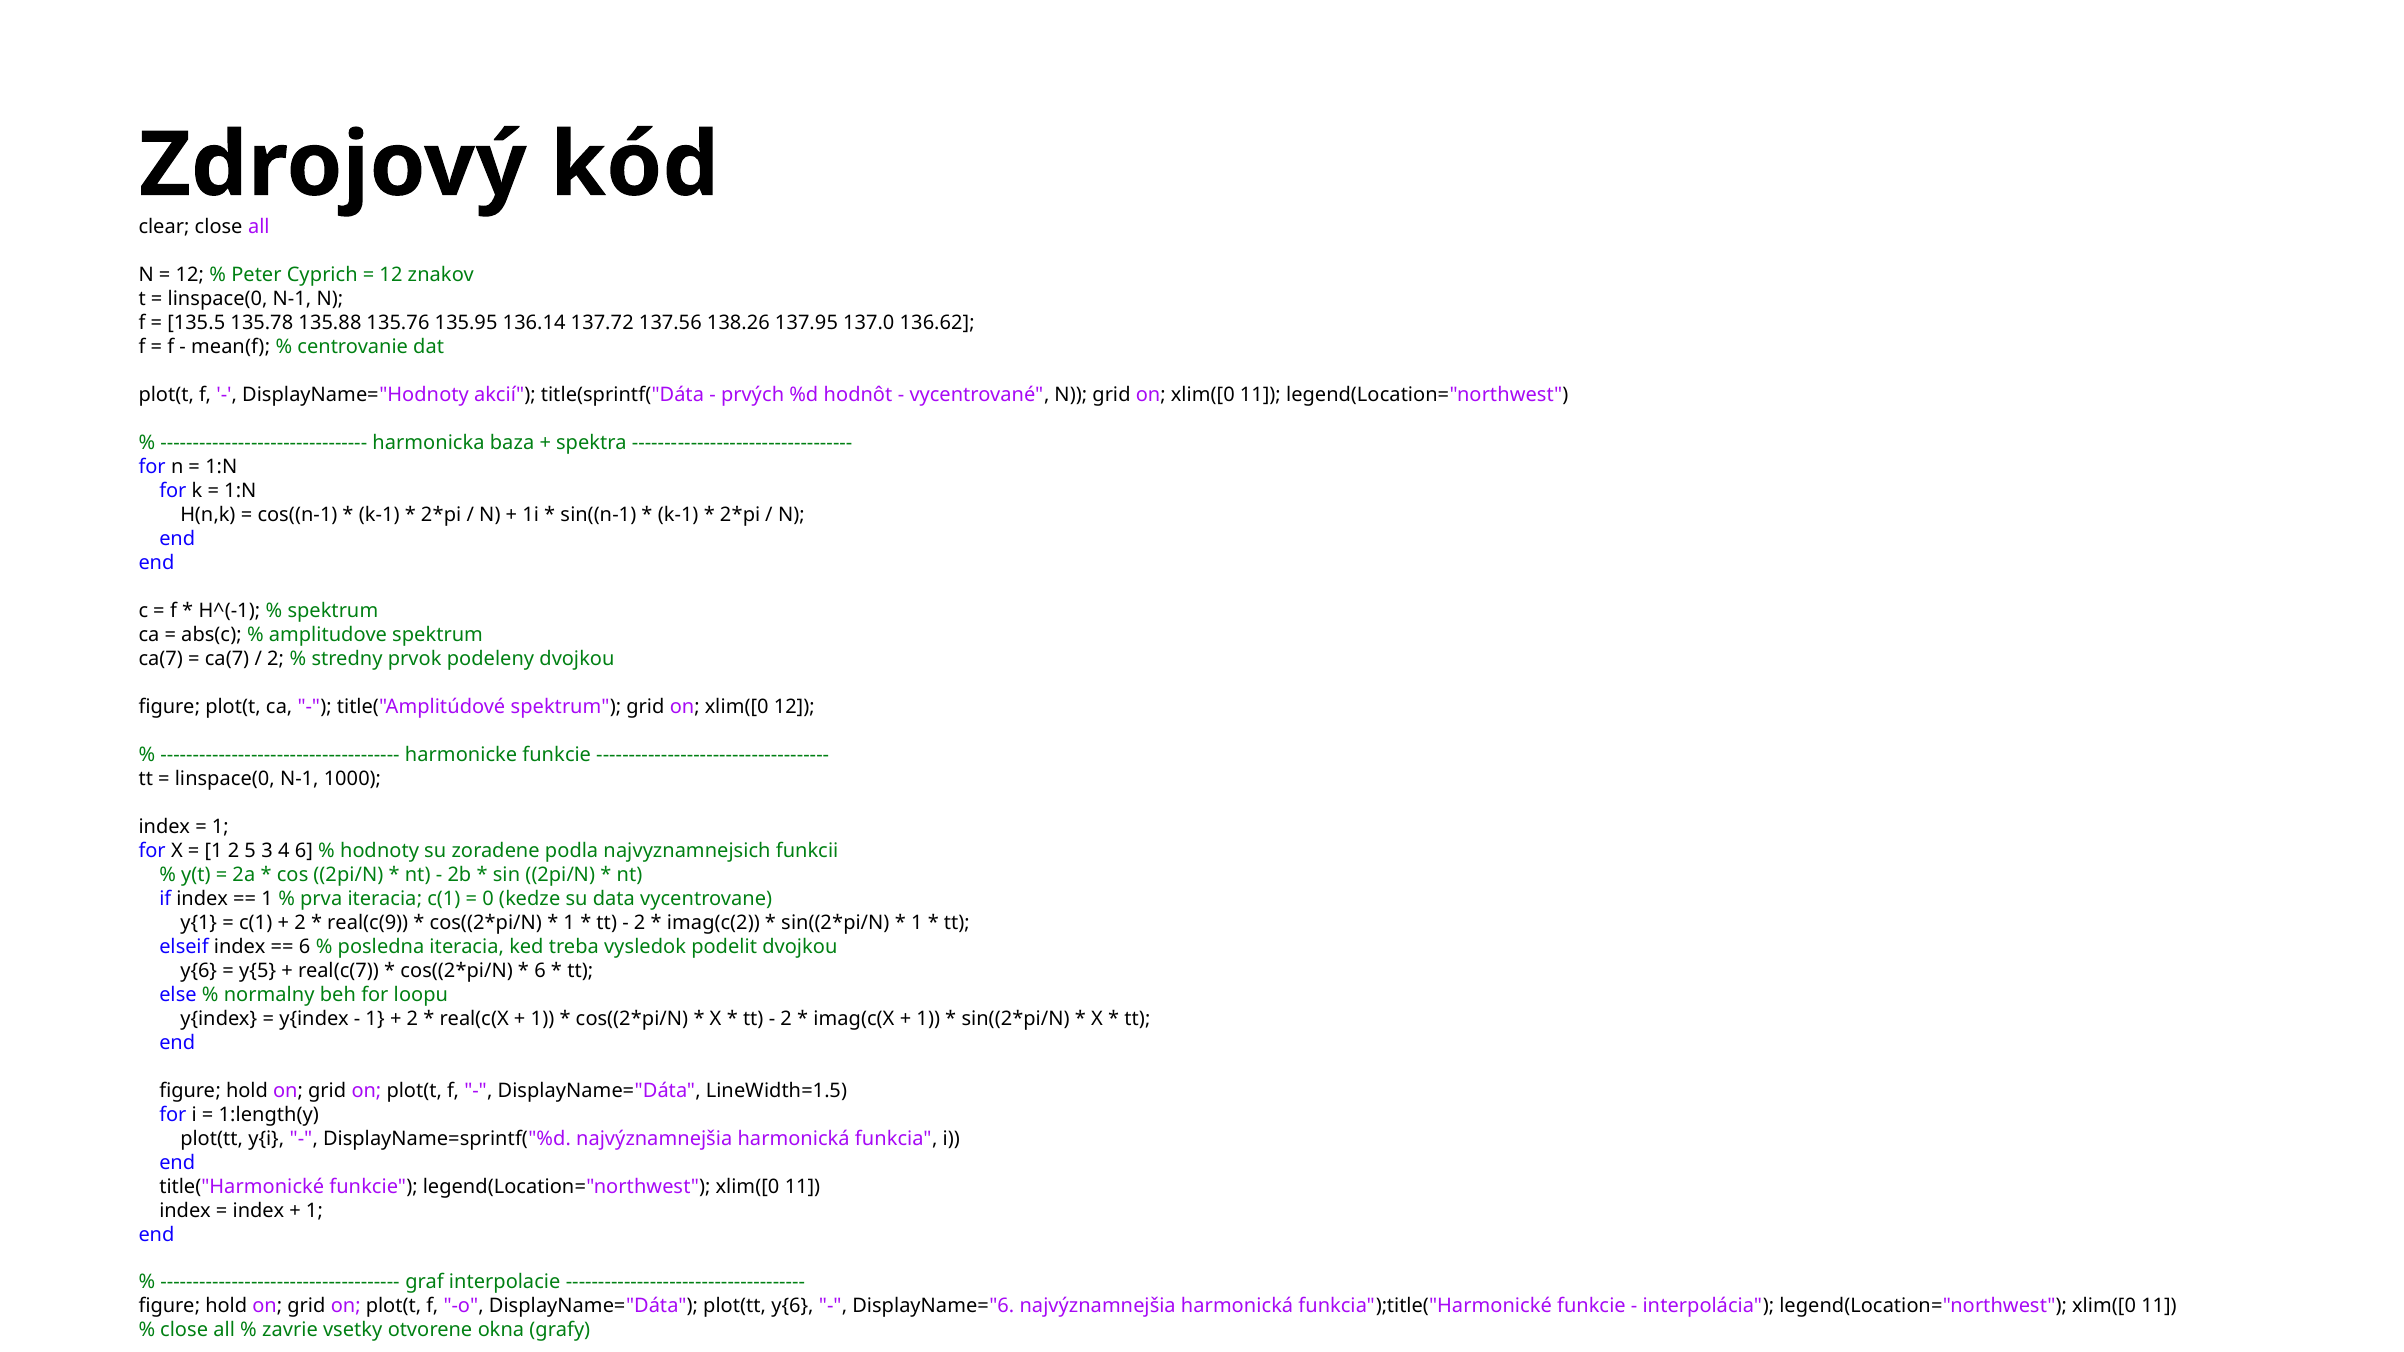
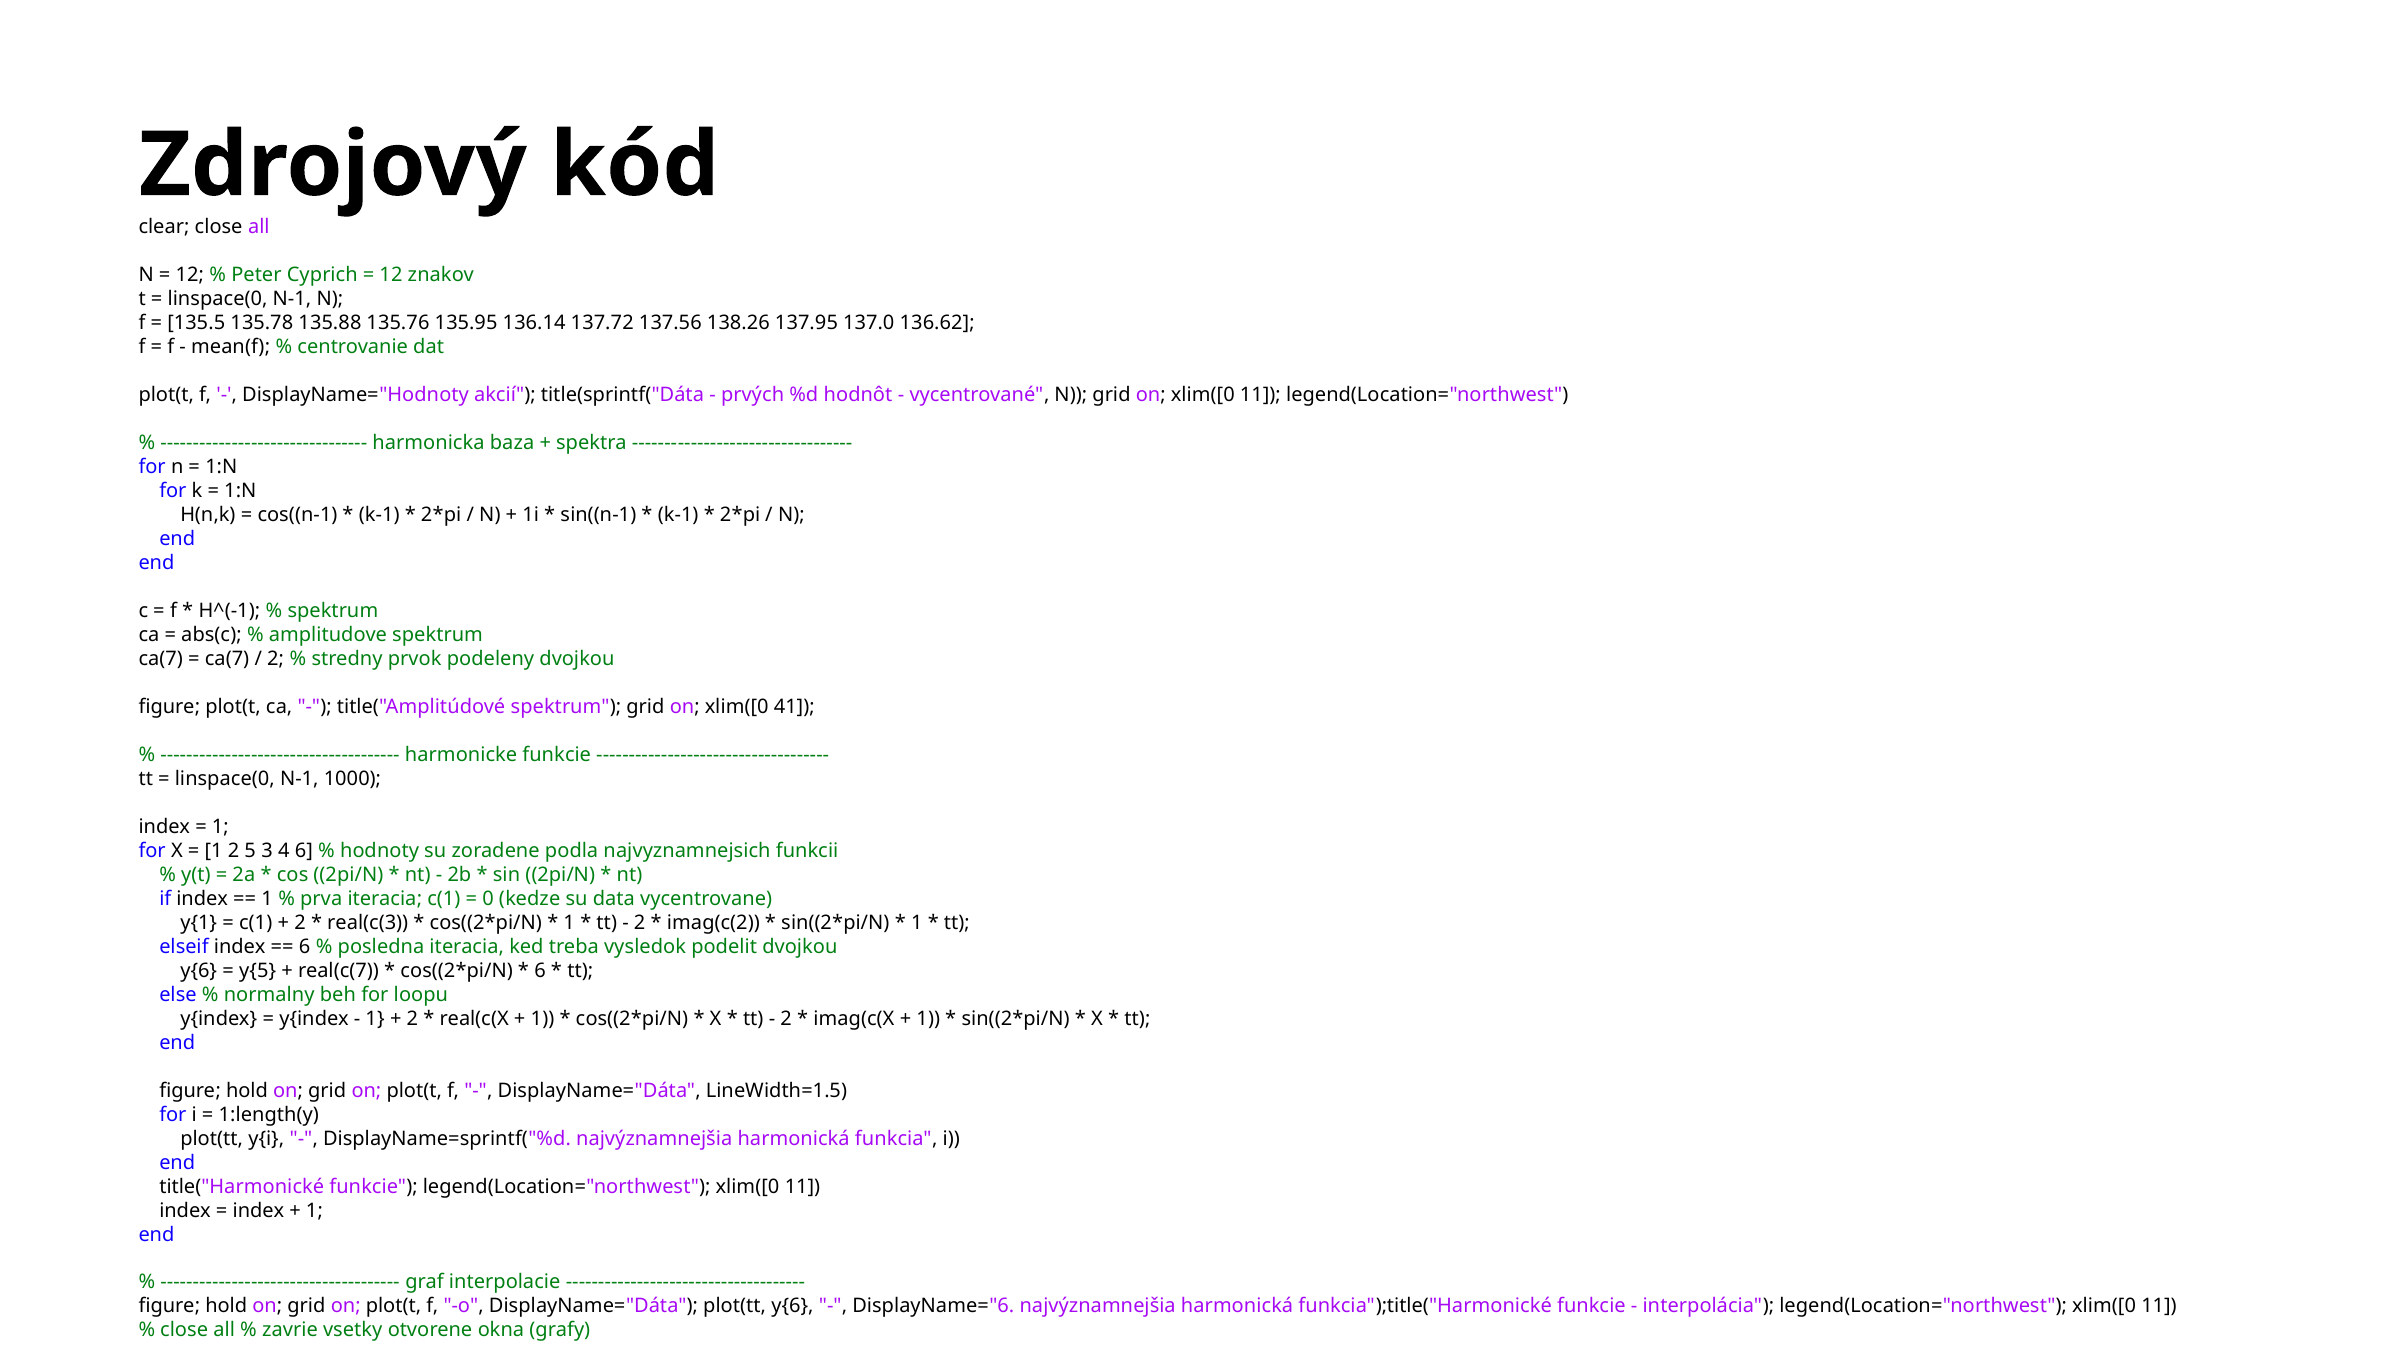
xlim([0 12: 12 -> 41
real(c(9: real(c(9 -> real(c(3
